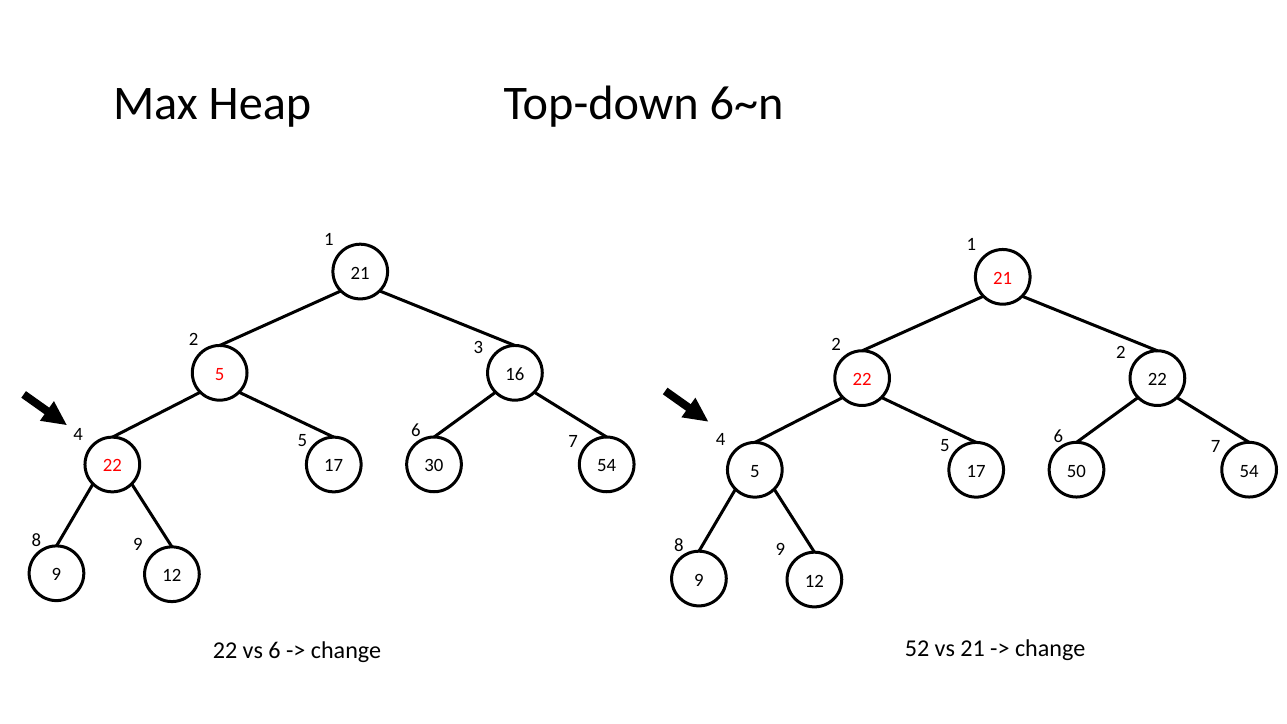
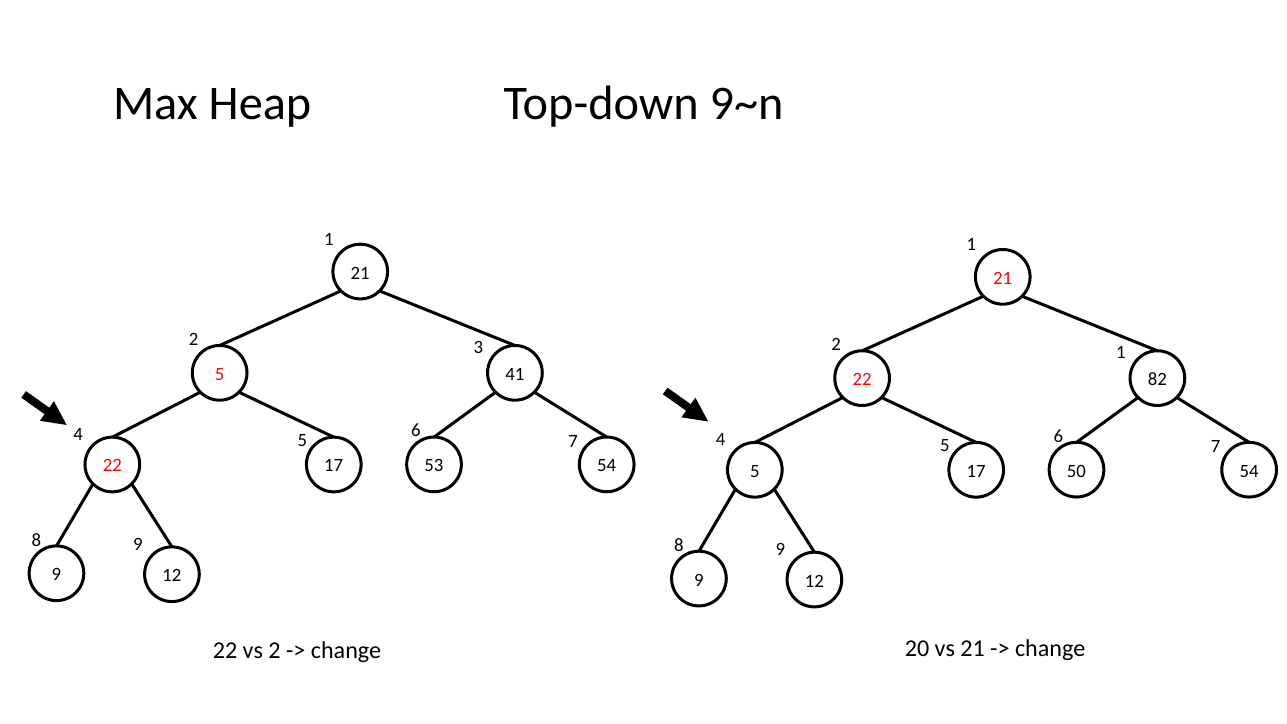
6~n: 6~n -> 9~n
2 2: 2 -> 1
16: 16 -> 41
22 22: 22 -> 82
30: 30 -> 53
vs 6: 6 -> 2
52: 52 -> 20
